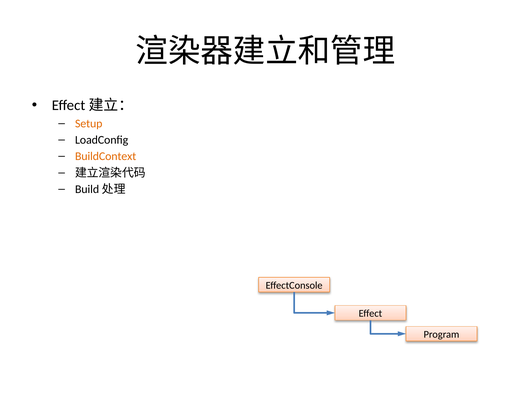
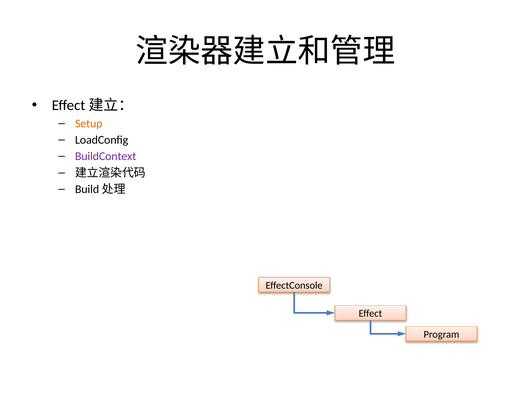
BuildContext colour: orange -> purple
